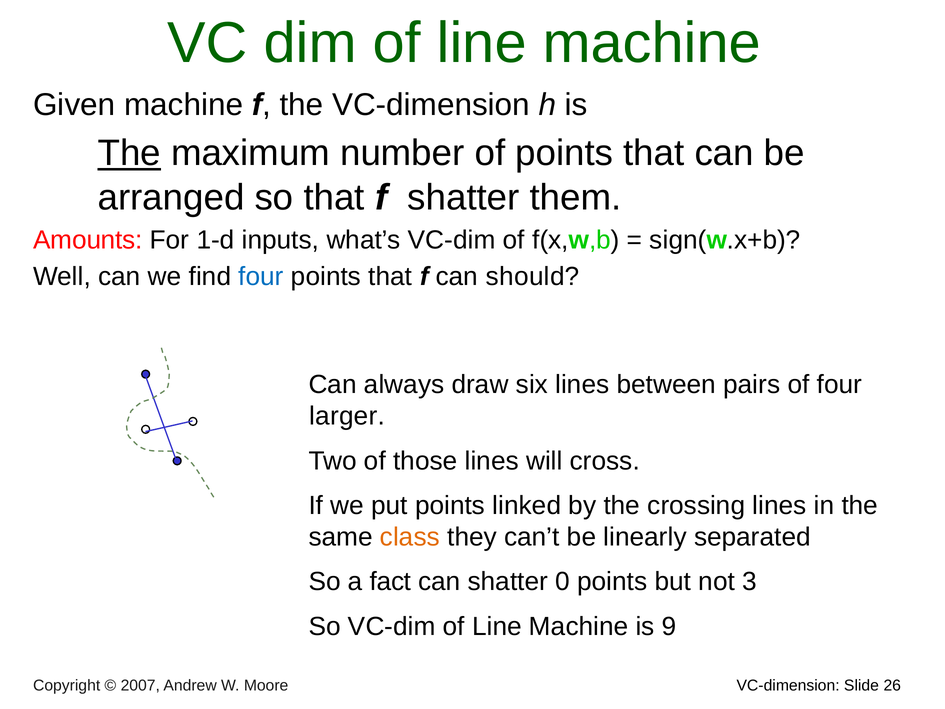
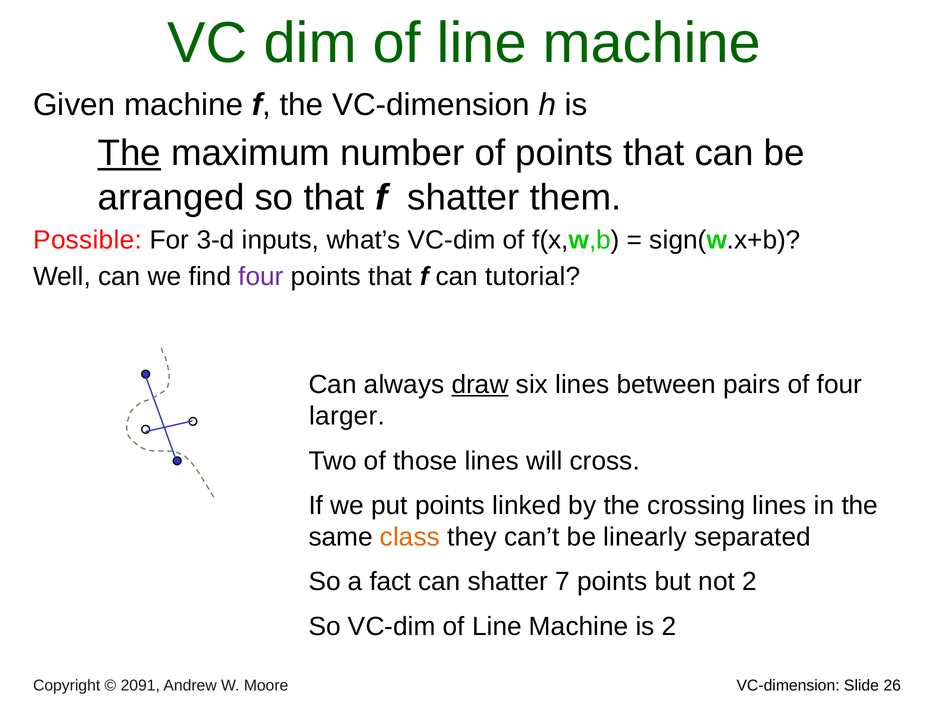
Amounts: Amounts -> Possible
1-d: 1-d -> 3-d
four at (261, 277) colour: blue -> purple
should: should -> tutorial
draw underline: none -> present
0: 0 -> 7
not 3: 3 -> 2
is 9: 9 -> 2
2007: 2007 -> 2091
